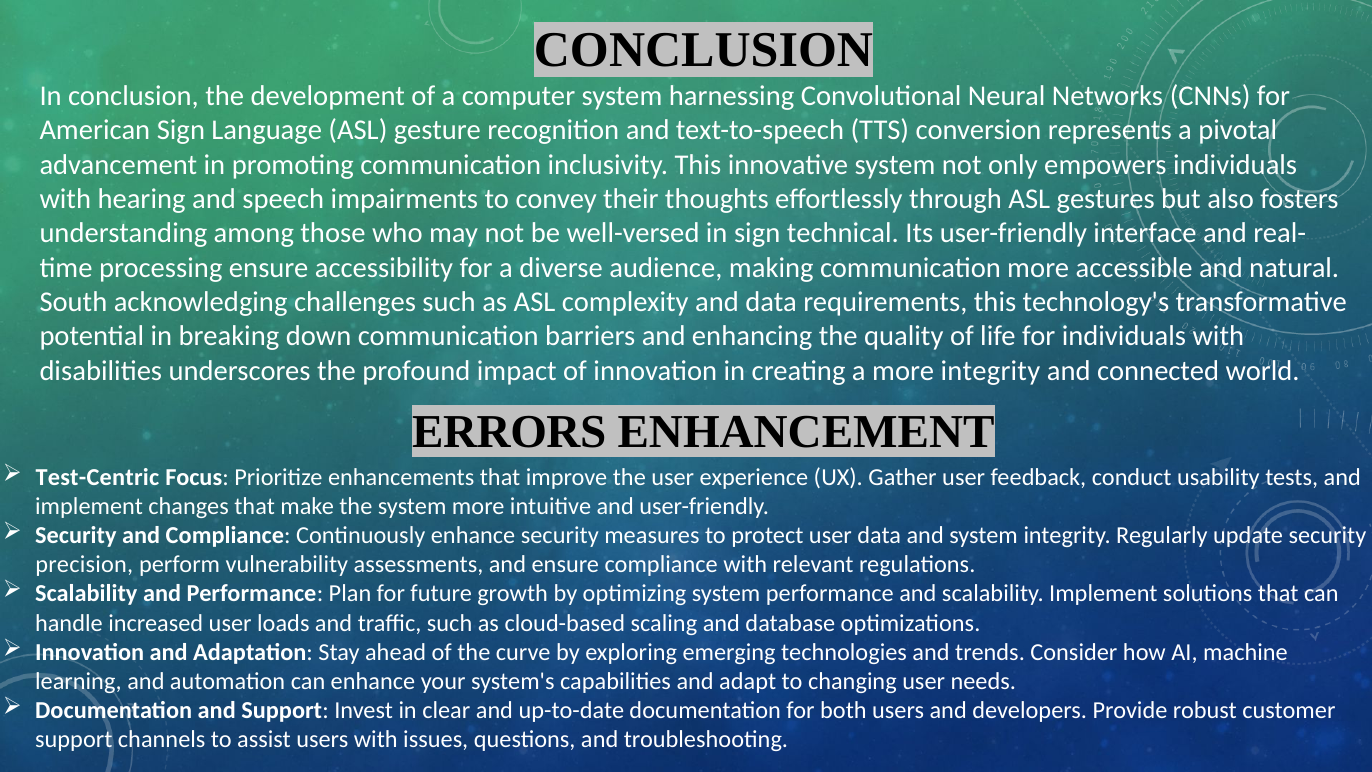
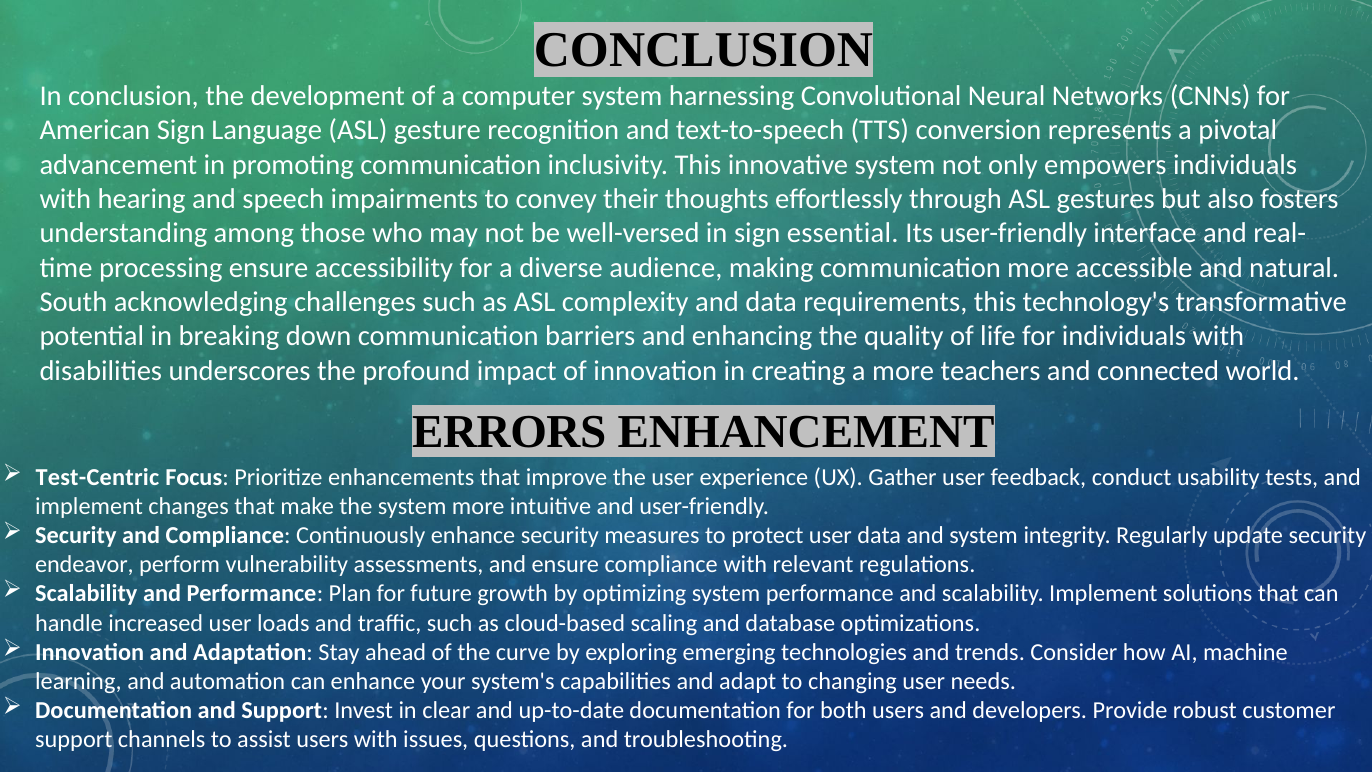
technical: technical -> essential
more integrity: integrity -> teachers
precision: precision -> endeavor
